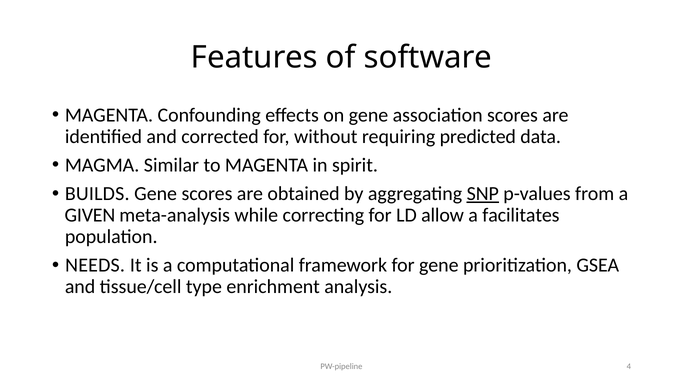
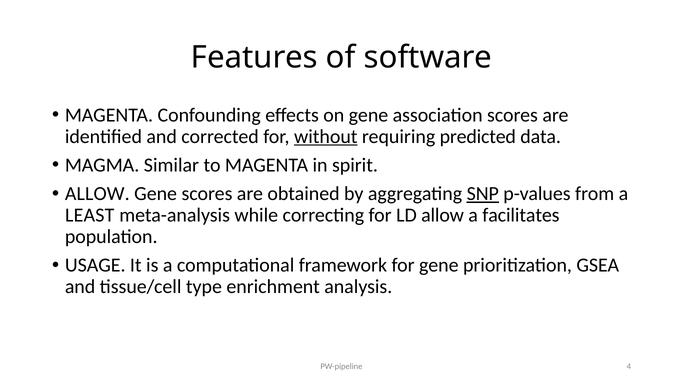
without underline: none -> present
BUILDS at (97, 194): BUILDS -> ALLOW
GIVEN: GIVEN -> LEAST
NEEDS: NEEDS -> USAGE
